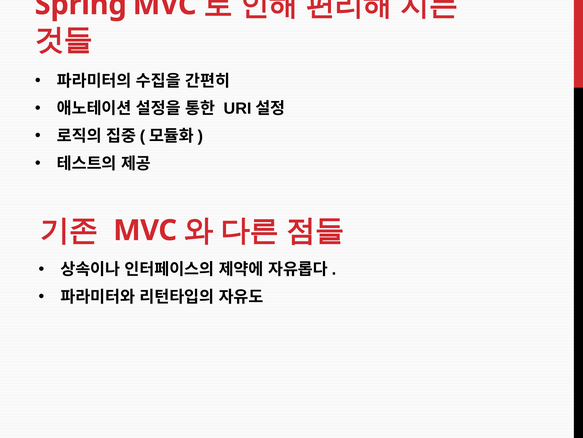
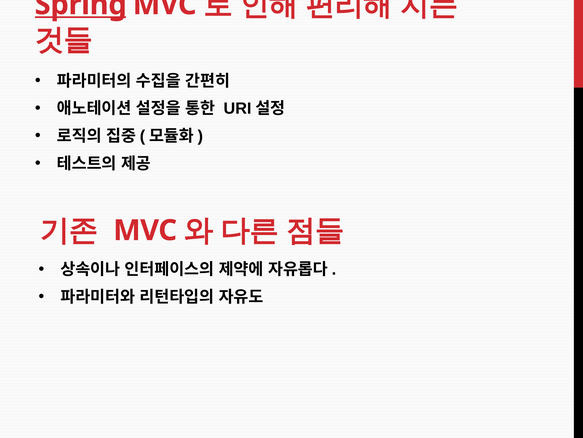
Spring underline: none -> present
